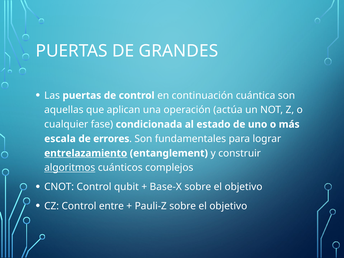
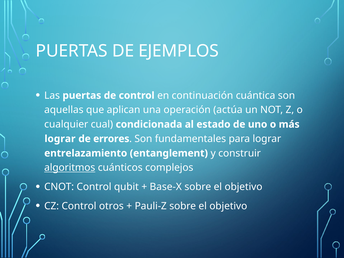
GRANDES: GRANDES -> EJEMPLOS
fase: fase -> cual
escala at (60, 139): escala -> lograr
entrelazamiento underline: present -> none
entre: entre -> otros
